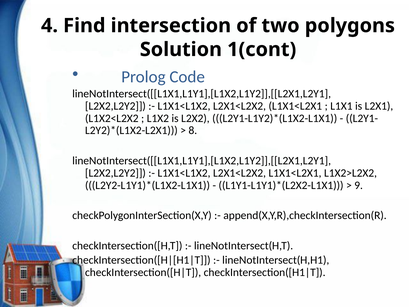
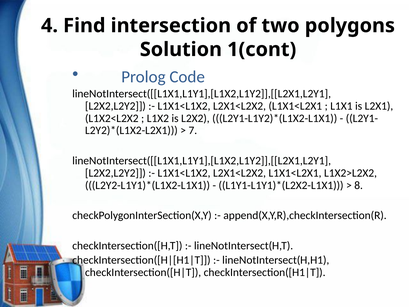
8: 8 -> 7
9: 9 -> 8
